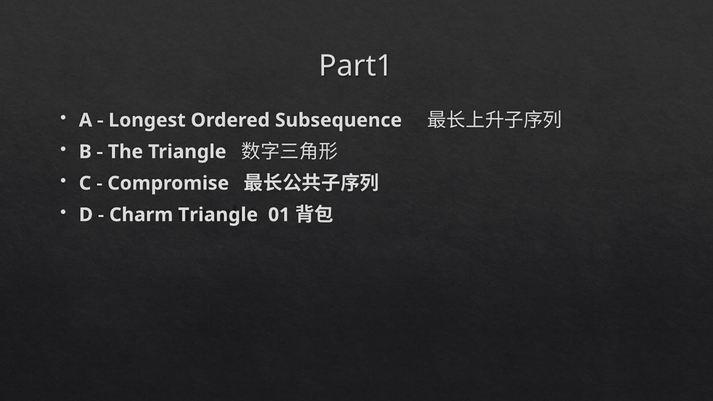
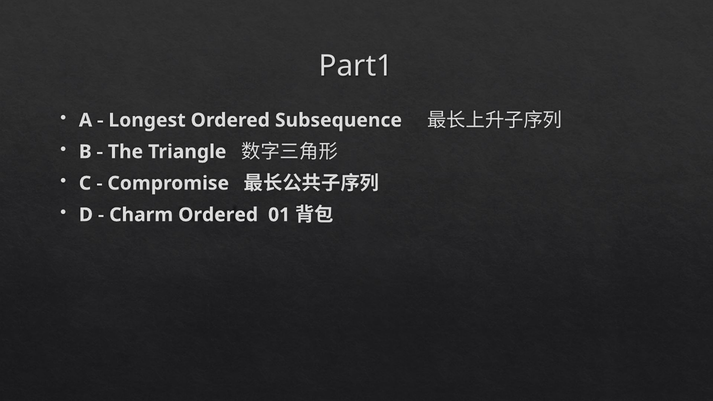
Charm Triangle: Triangle -> Ordered
